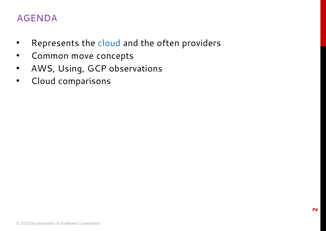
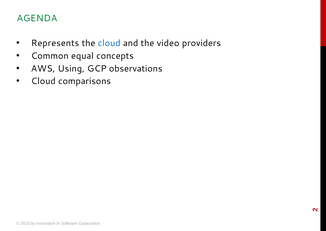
AGENDA colour: purple -> green
often: often -> video
move: move -> equal
